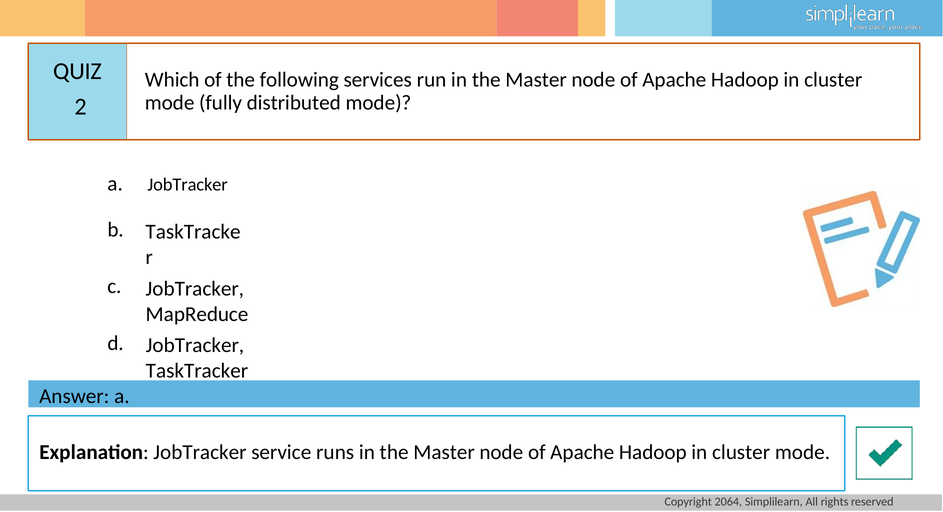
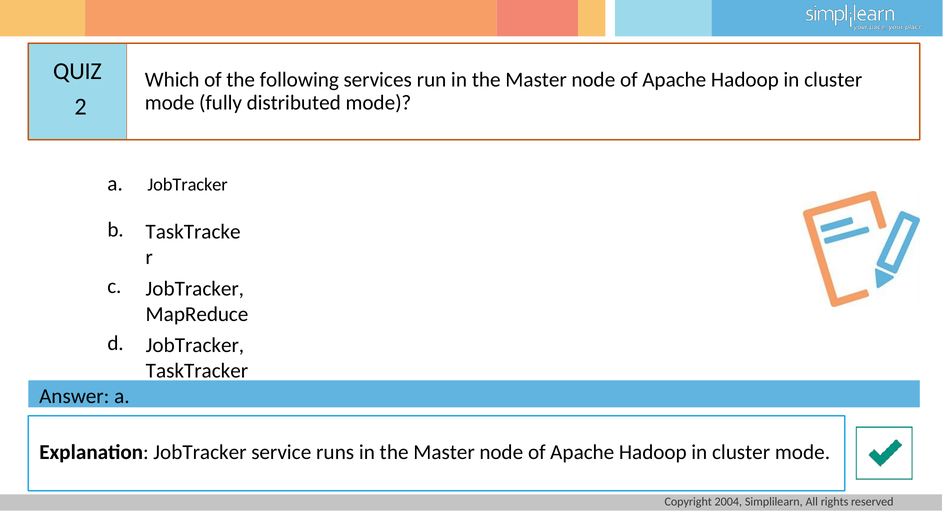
2064: 2064 -> 2004
